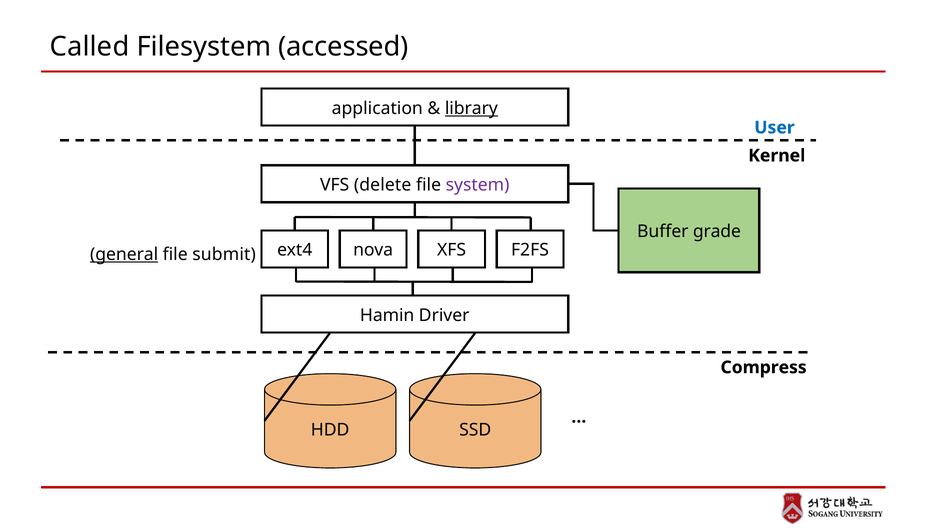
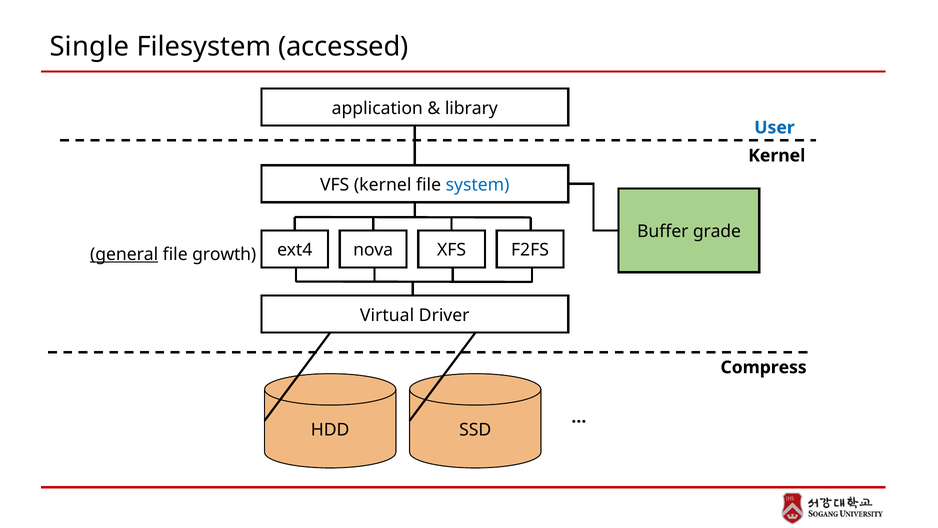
Called: Called -> Single
library underline: present -> none
VFS delete: delete -> kernel
system colour: purple -> blue
submit: submit -> growth
Hamin: Hamin -> Virtual
